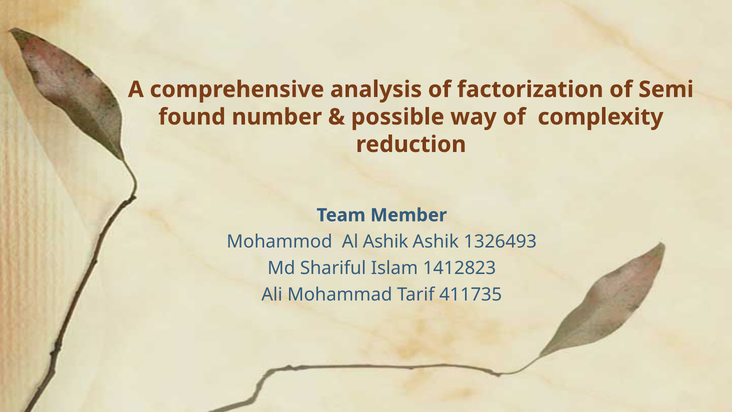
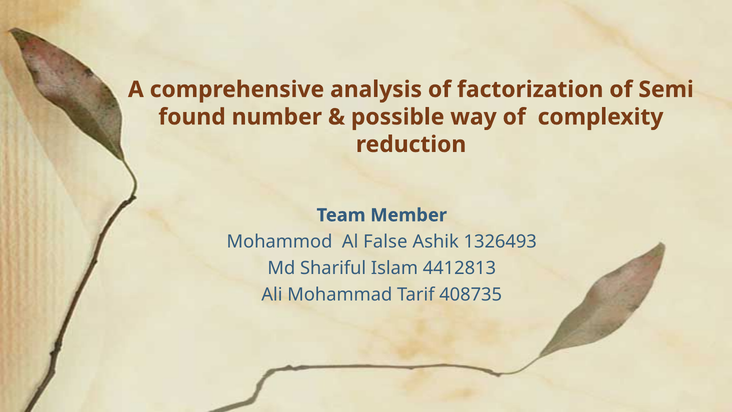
Al Ashik: Ashik -> False
1412823: 1412823 -> 4412813
411735: 411735 -> 408735
